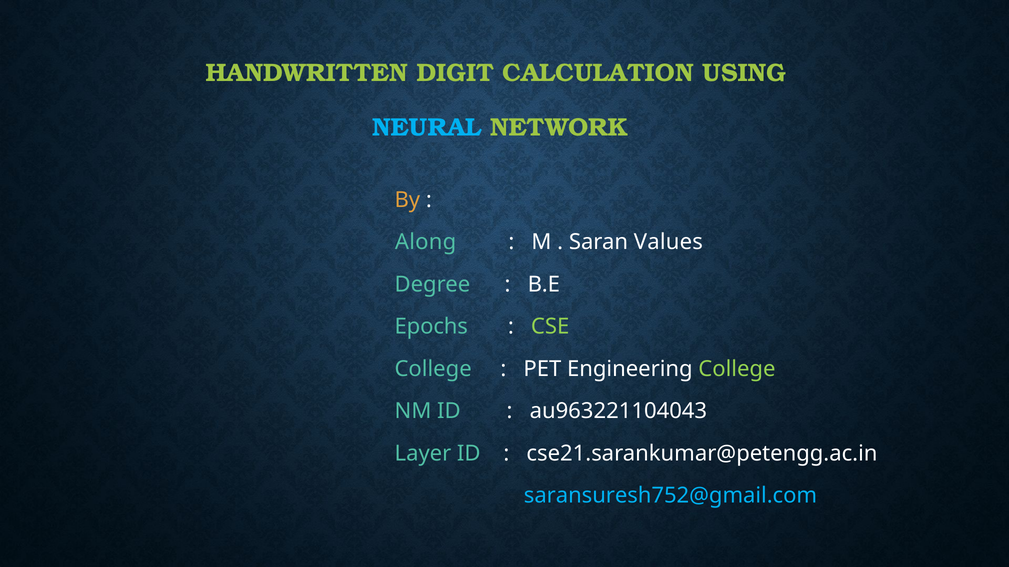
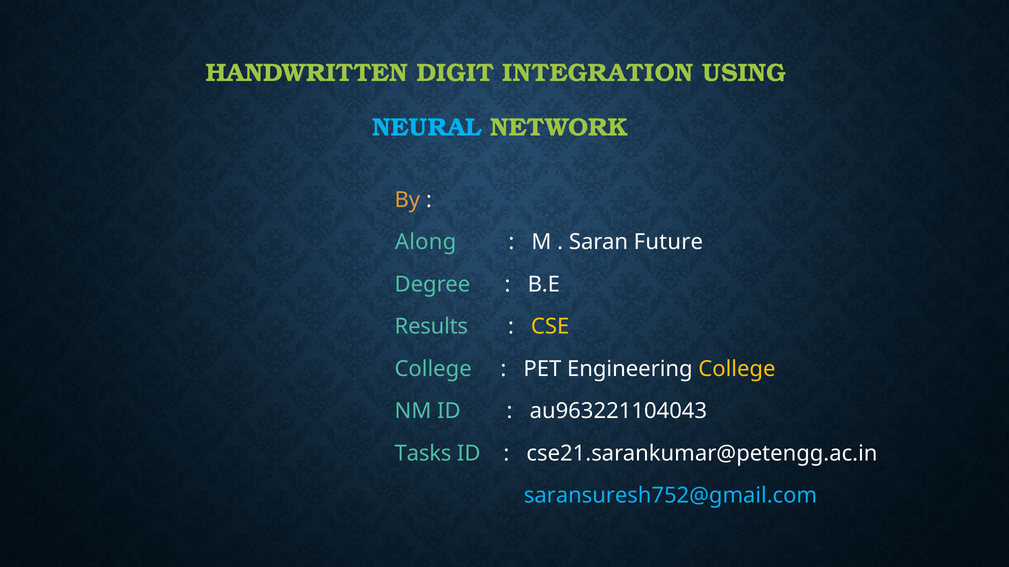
CALCULATION: CALCULATION -> INTEGRATION
Values: Values -> Future
Epochs: Epochs -> Results
CSE colour: light green -> yellow
College at (737, 369) colour: light green -> yellow
Layer: Layer -> Tasks
